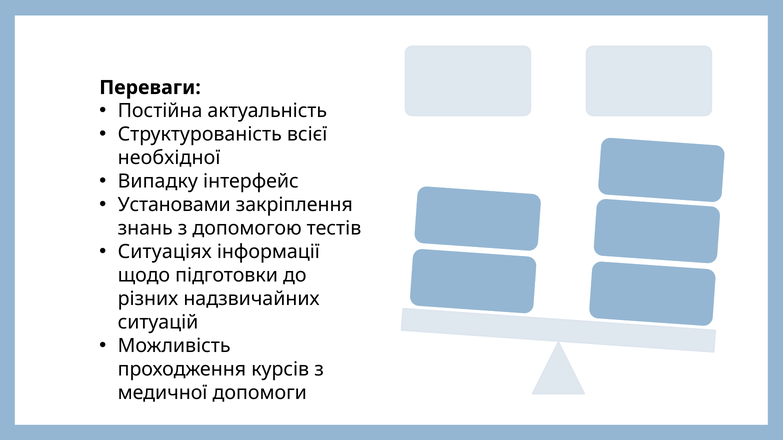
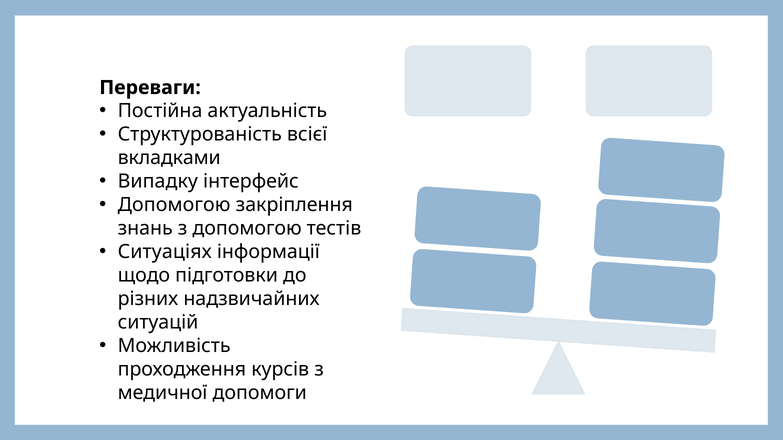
необхідної: необхідної -> вкладками
Установами at (174, 205): Установами -> Допомогою
